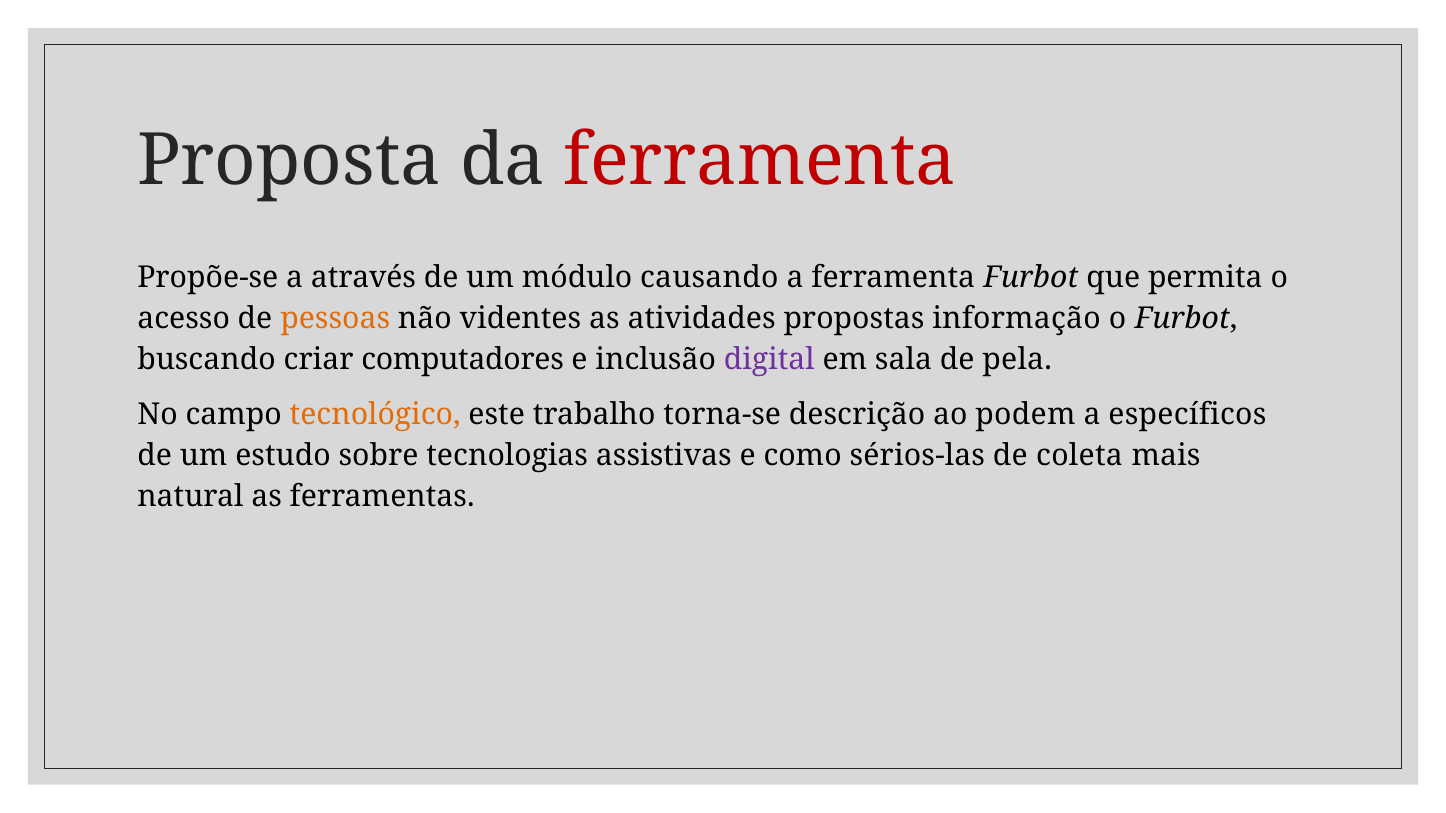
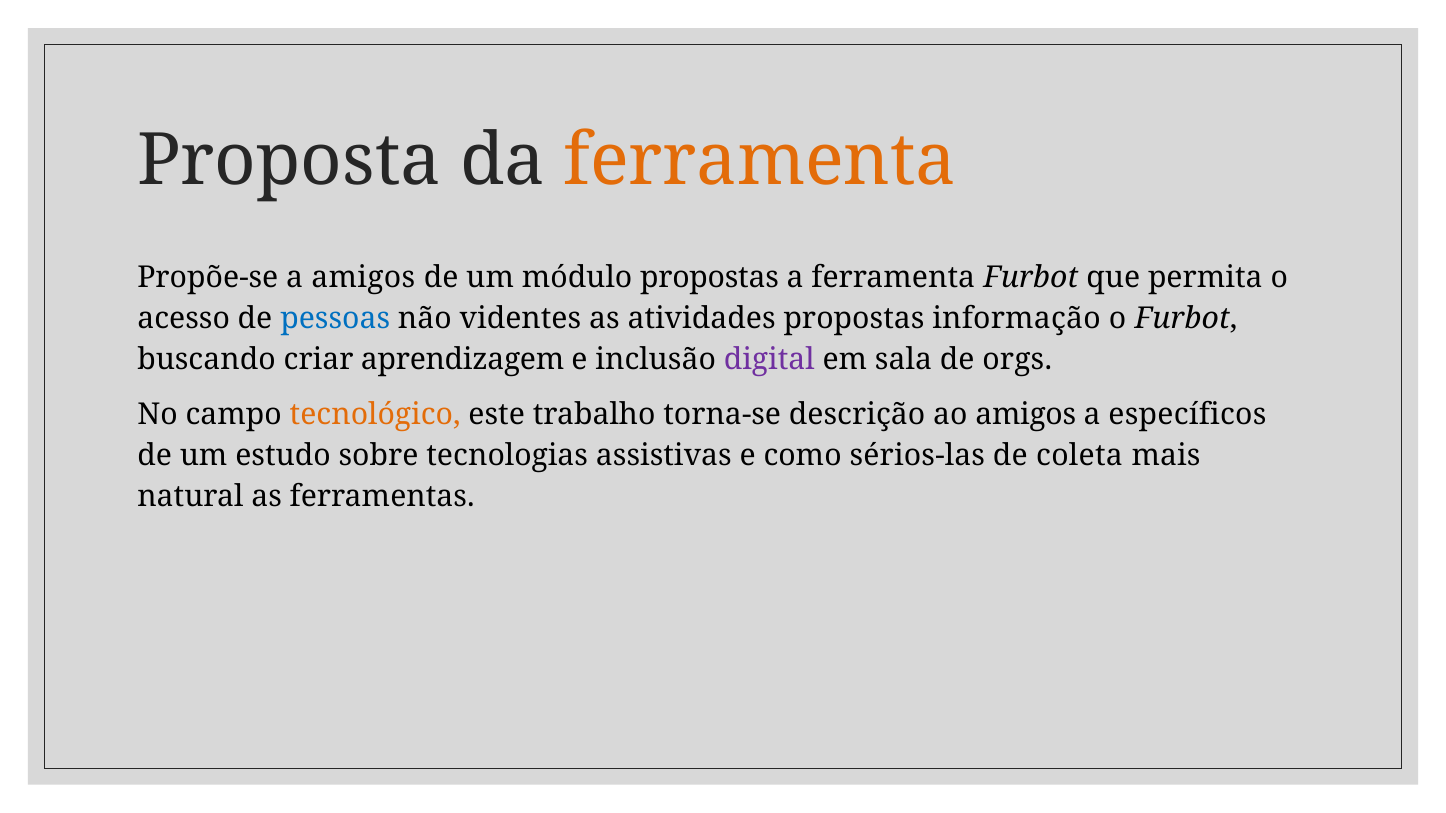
ferramenta at (760, 160) colour: red -> orange
a através: através -> amigos
módulo causando: causando -> propostas
pessoas colour: orange -> blue
computadores: computadores -> aprendizagem
pela: pela -> orgs
ao podem: podem -> amigos
